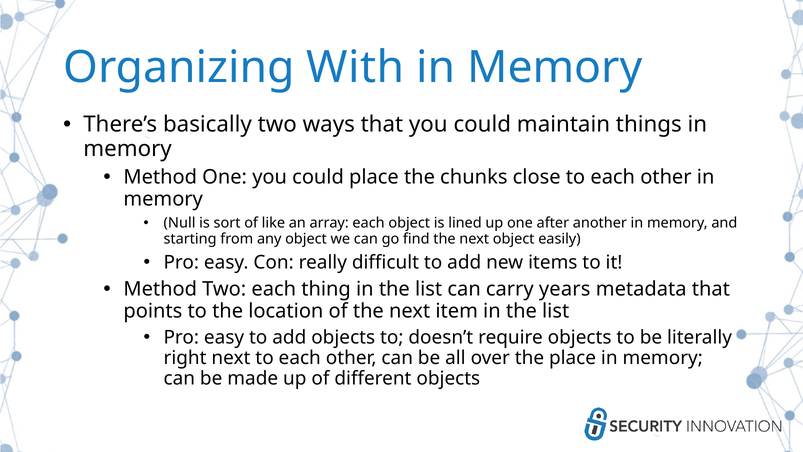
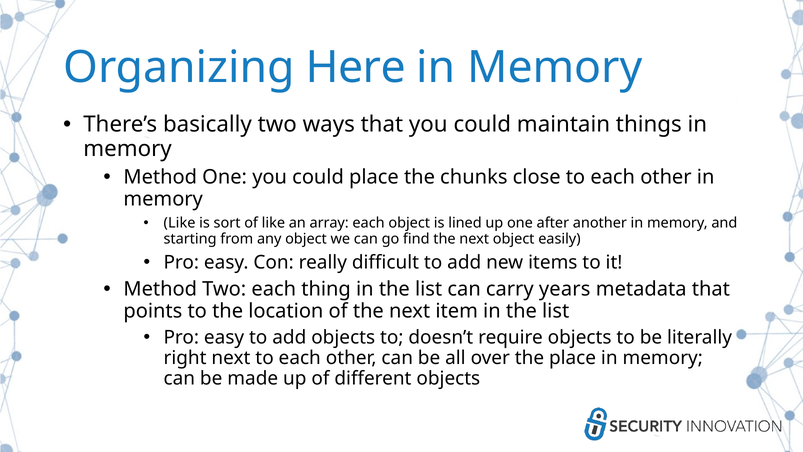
With: With -> Here
Null at (180, 223): Null -> Like
